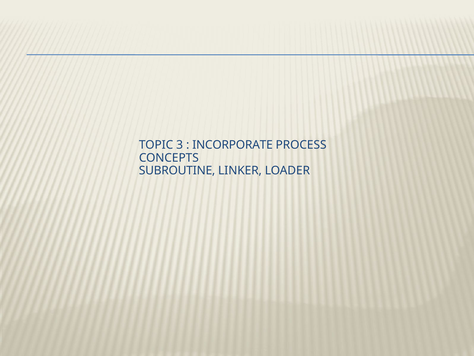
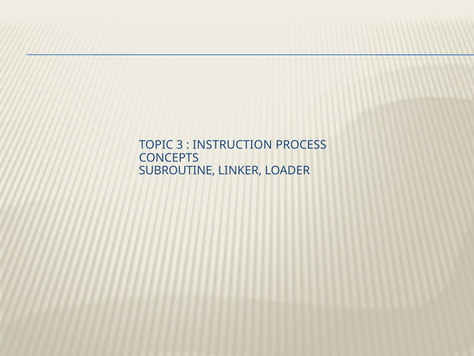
INCORPORATE: INCORPORATE -> INSTRUCTION
